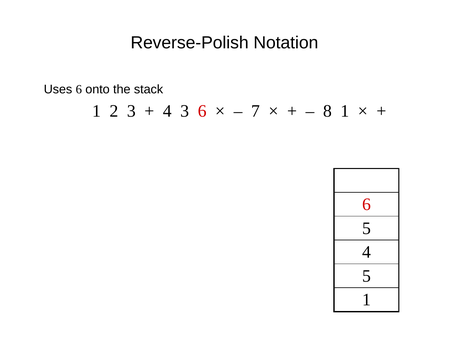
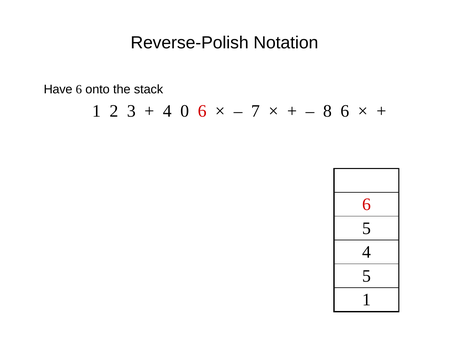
Uses: Uses -> Have
4 3: 3 -> 0
8 1: 1 -> 6
